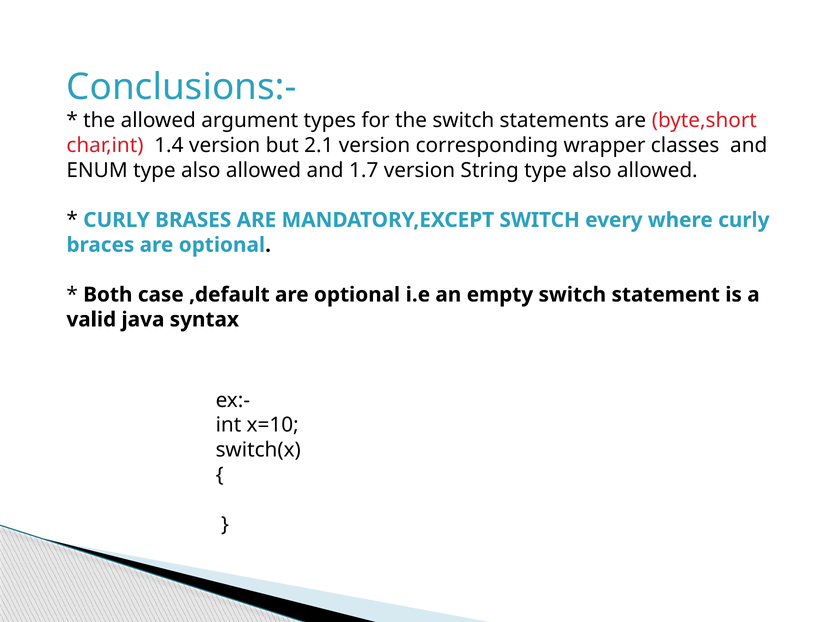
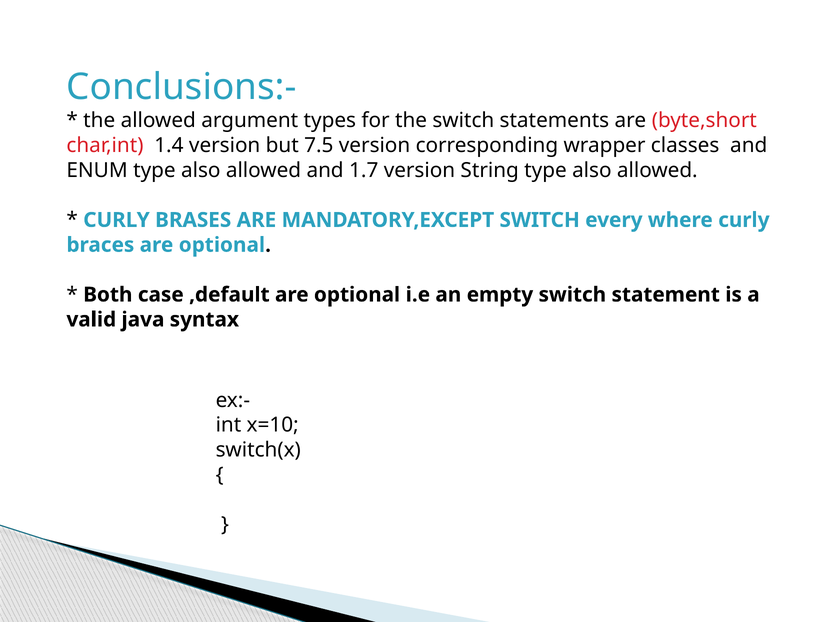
2.1: 2.1 -> 7.5
